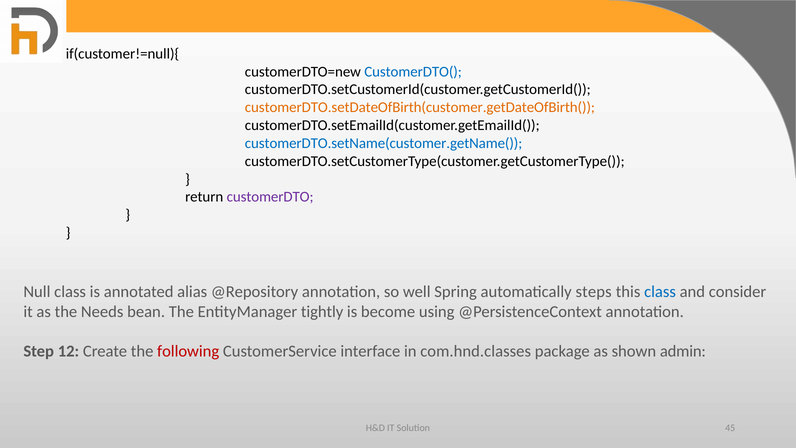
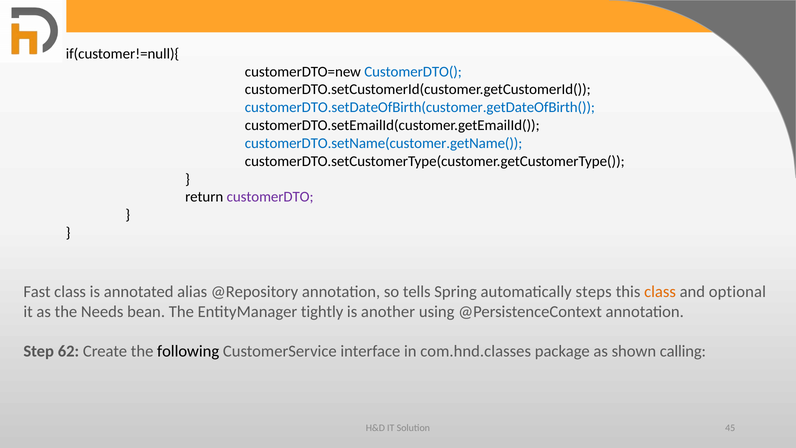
customerDTO.setDateOfBirth(customer.getDateOfBirth( colour: orange -> blue
Null: Null -> Fast
well: well -> tells
class at (660, 292) colour: blue -> orange
consider: consider -> optional
become: become -> another
12: 12 -> 62
following colour: red -> black
admin: admin -> calling
